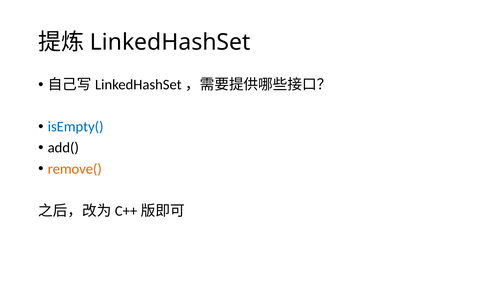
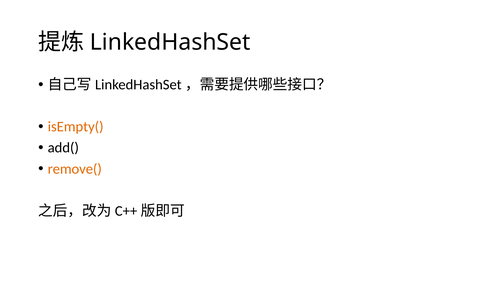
isEmpty( colour: blue -> orange
